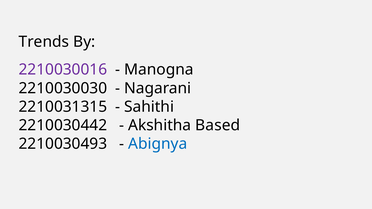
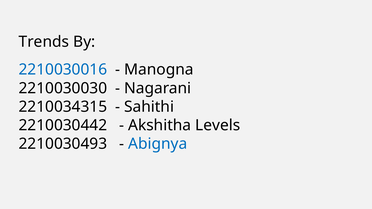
2210030016 colour: purple -> blue
2210031315: 2210031315 -> 2210034315
Based: Based -> Levels
